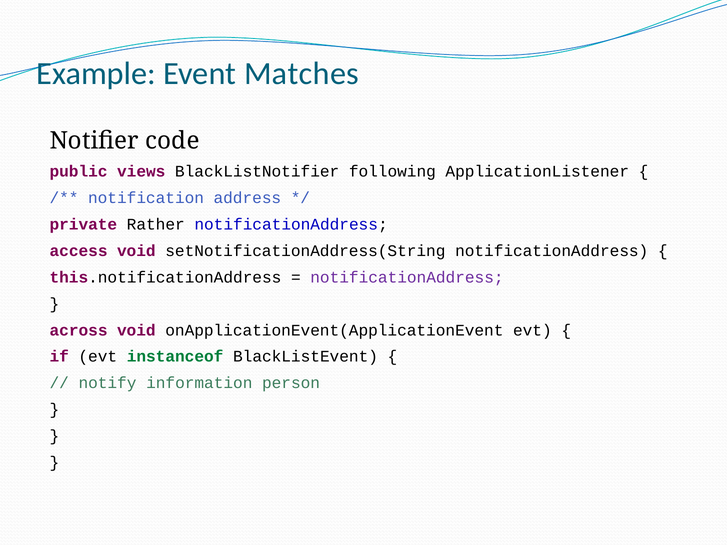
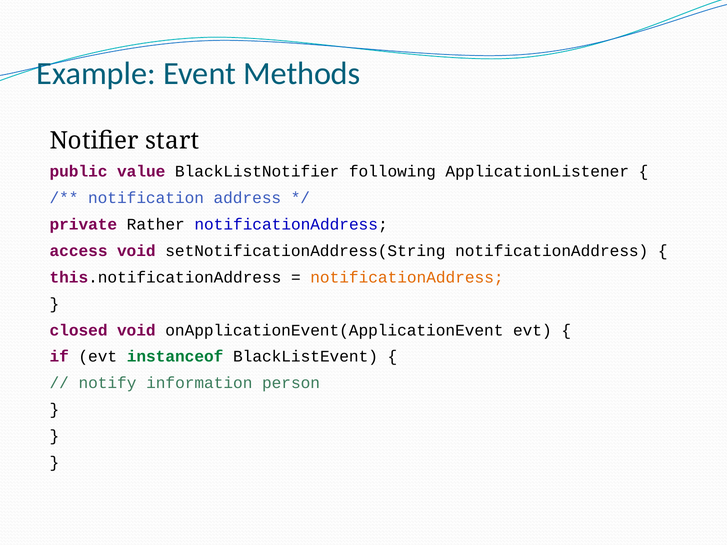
Matches: Matches -> Methods
code: code -> start
views: views -> value
notificationAddress at (407, 277) colour: purple -> orange
across: across -> closed
